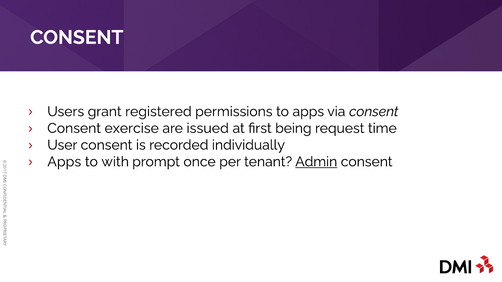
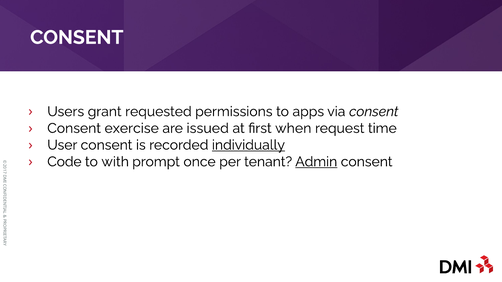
registered: registered -> requested
being: being -> when
individually underline: none -> present
Apps at (64, 162): Apps -> Code
